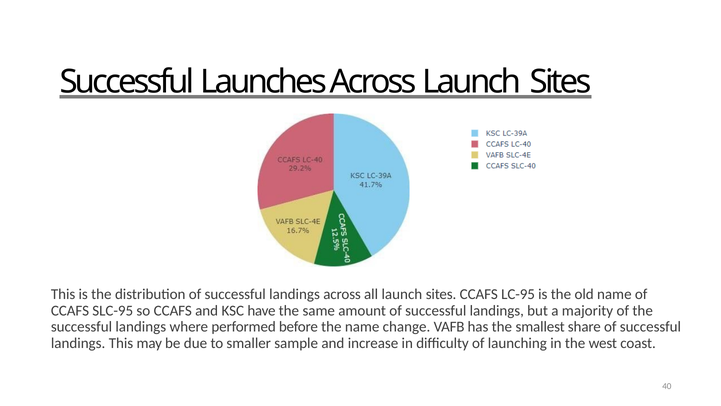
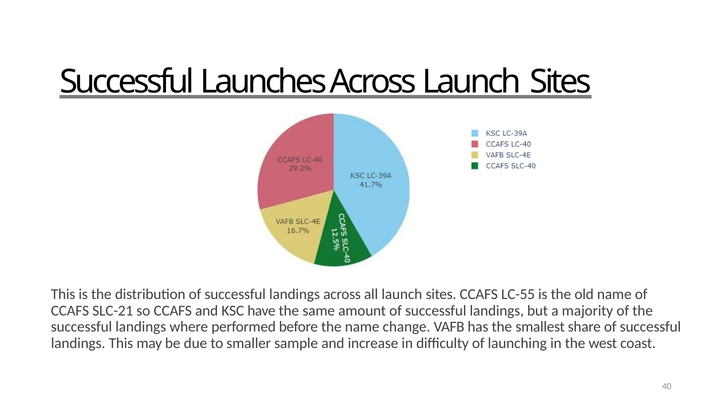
LC-95: LC-95 -> LC-55
SLC-95: SLC-95 -> SLC-21
